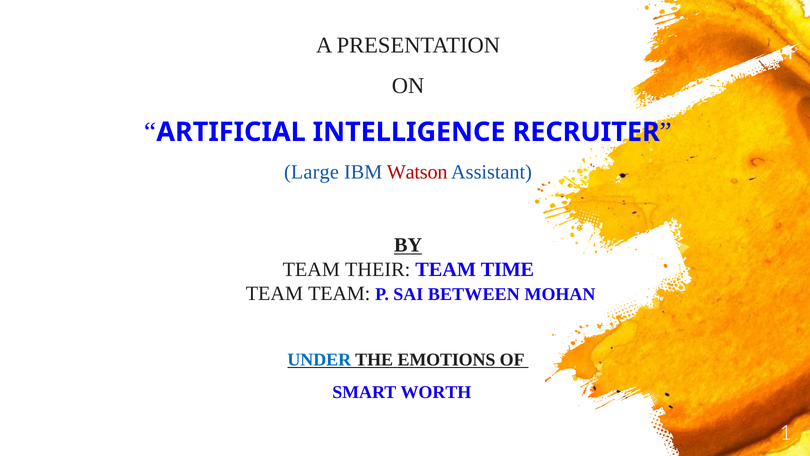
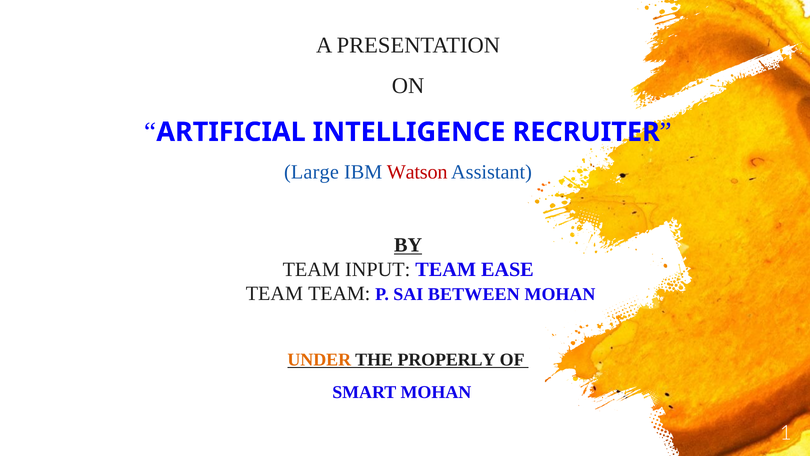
THEIR: THEIR -> INPUT
TIME: TIME -> EASE
UNDER colour: blue -> orange
EMOTIONS: EMOTIONS -> PROPERLY
SMART WORTH: WORTH -> MOHAN
